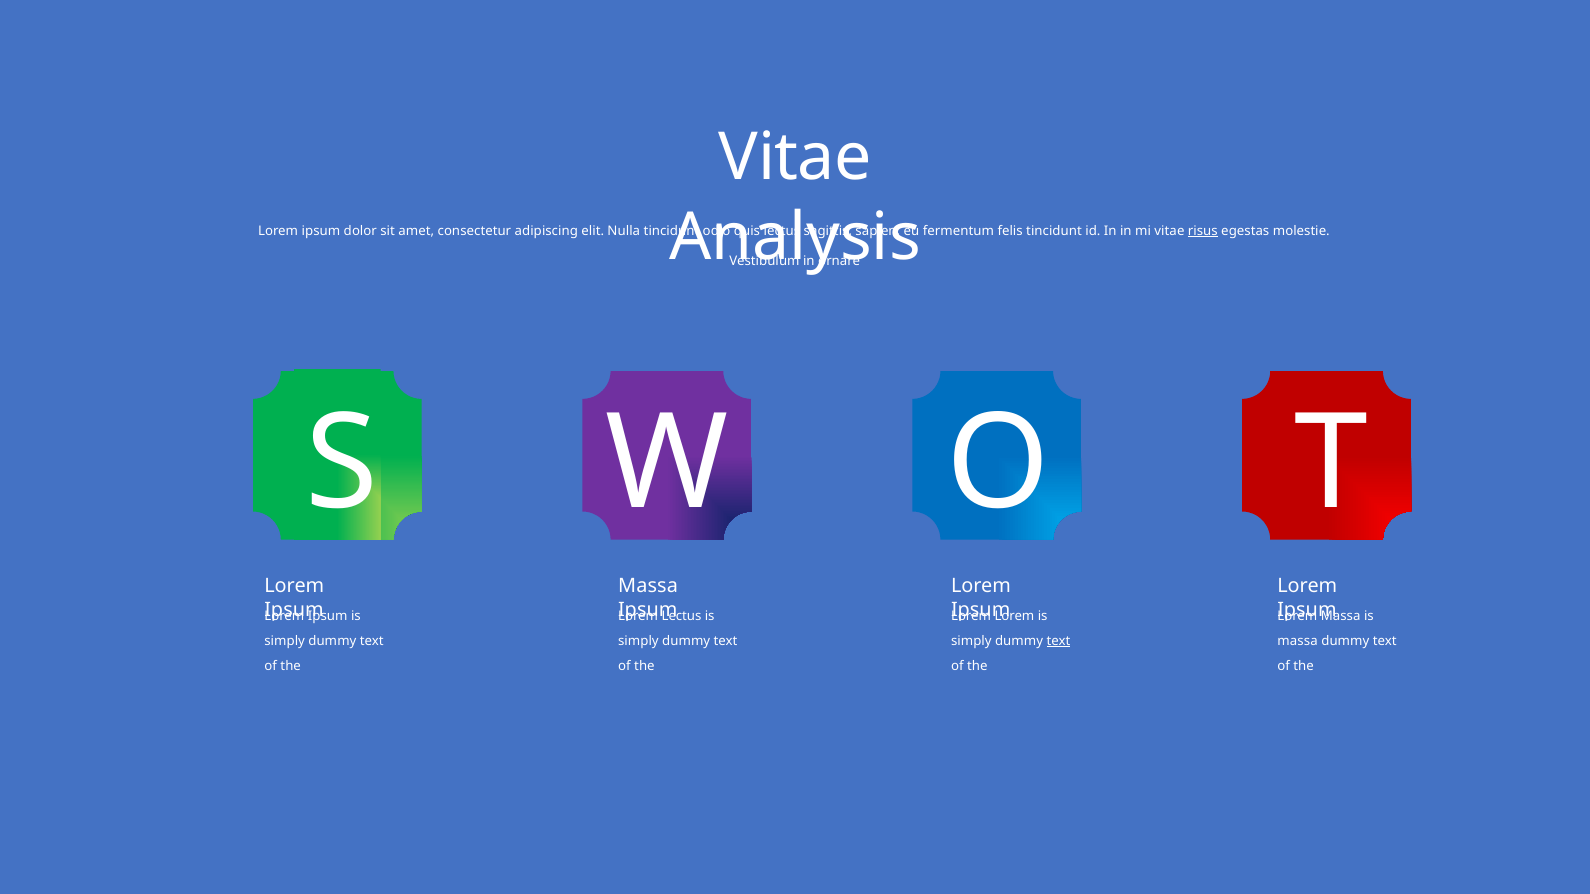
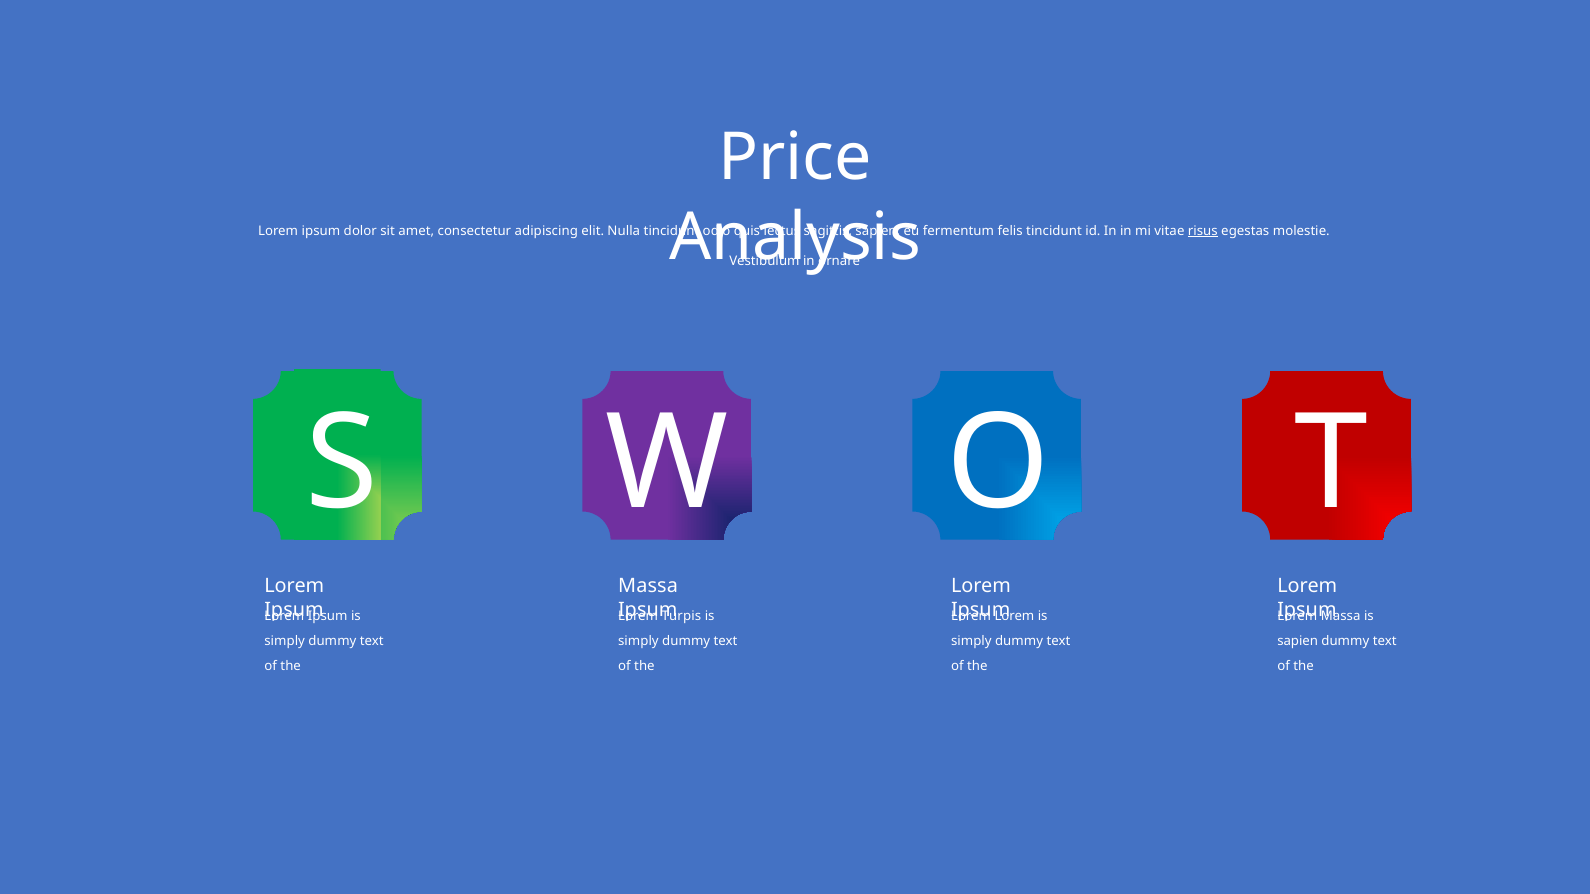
Vitae at (795, 158): Vitae -> Price
Lectus at (682, 617): Lectus -> Turpis
text at (1058, 641) underline: present -> none
massa at (1298, 641): massa -> sapien
